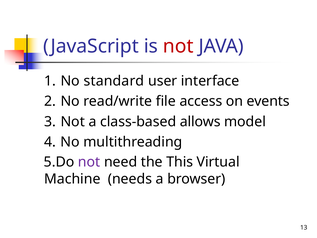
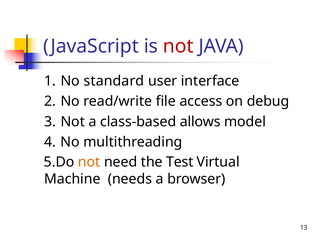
events: events -> debug
not at (89, 162) colour: purple -> orange
This: This -> Test
